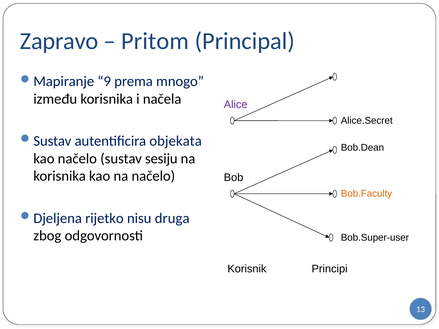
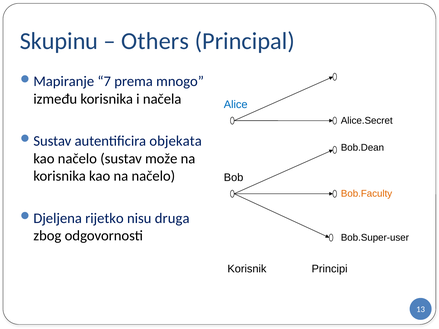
Zapravo: Zapravo -> Skupinu
Pritom: Pritom -> Others
9: 9 -> 7
Alice colour: purple -> blue
sesiju: sesiju -> može
